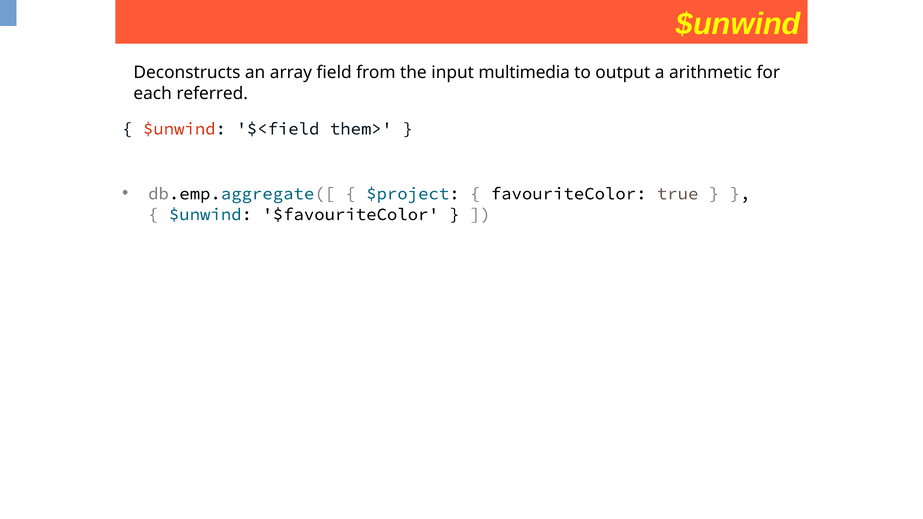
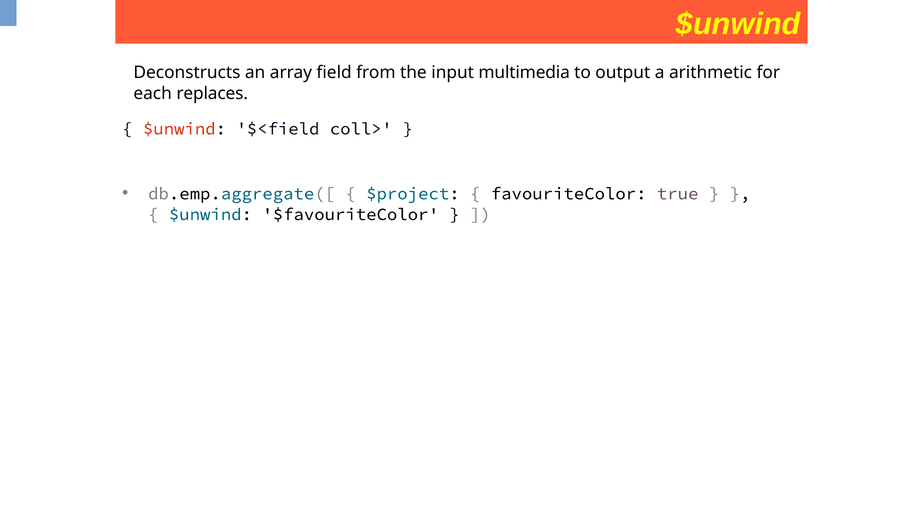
referred: referred -> replaces
them>: them> -> coll>
